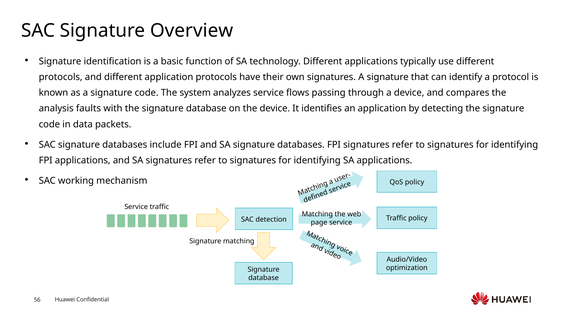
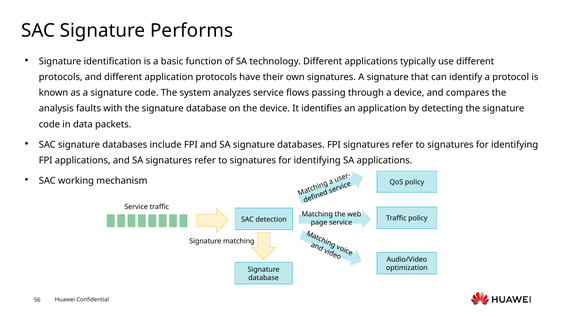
Overview: Overview -> Performs
